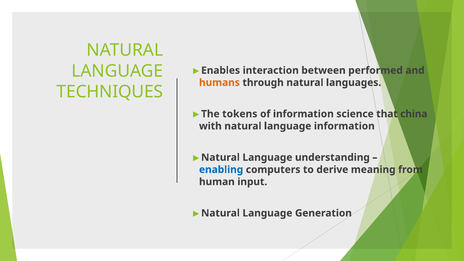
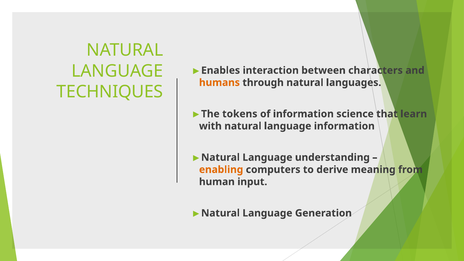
performed: performed -> characters
china: china -> learn
enabling colour: blue -> orange
